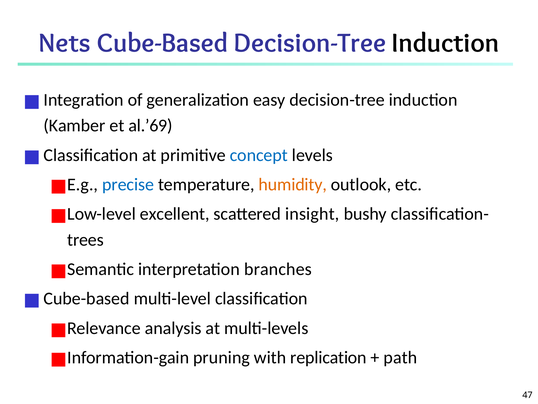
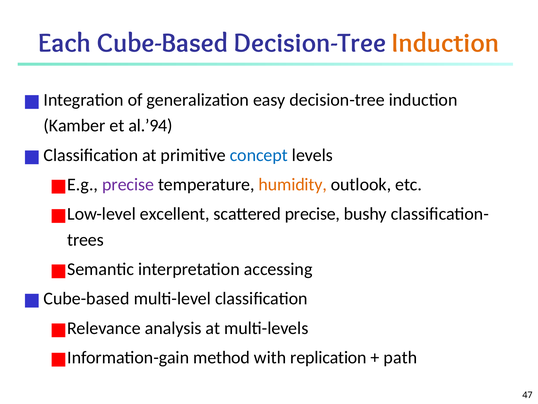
Nets: Nets -> Each
Induction at (446, 43) colour: black -> orange
al.’69: al.’69 -> al.’94
precise at (128, 184) colour: blue -> purple
scattered insight: insight -> precise
branches: branches -> accessing
pruning: pruning -> method
